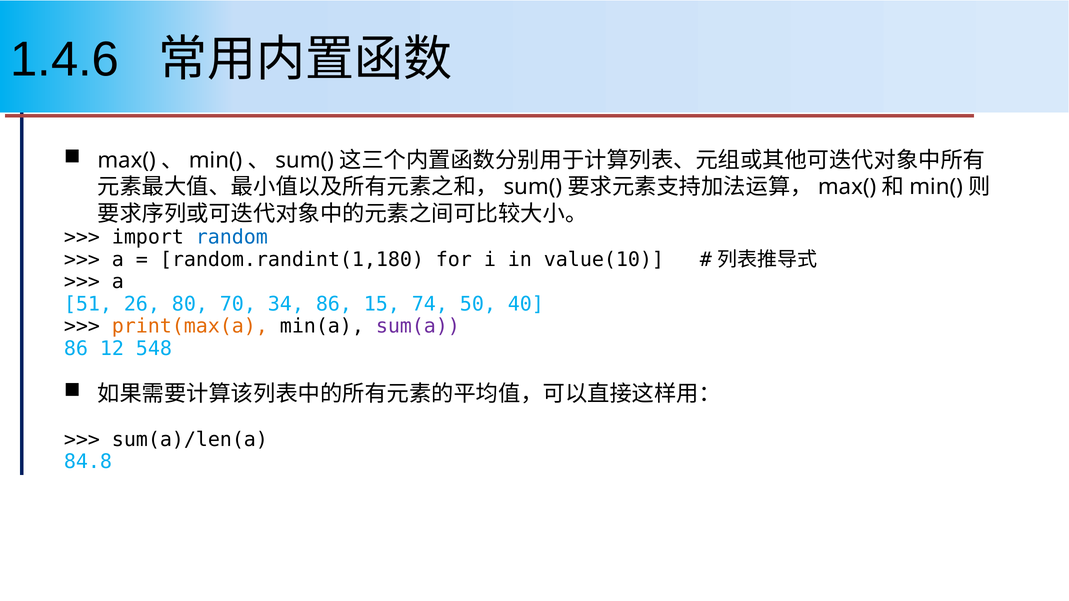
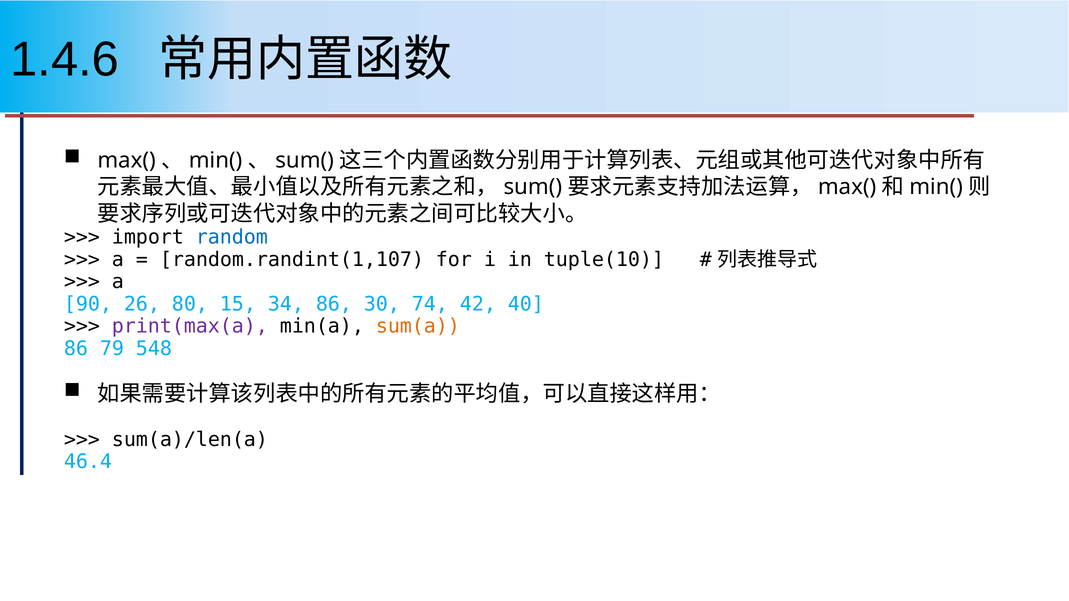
random.randint(1,180: random.randint(1,180 -> random.randint(1,107
value(10: value(10 -> tuple(10
51: 51 -> 90
70: 70 -> 15
15: 15 -> 30
50: 50 -> 42
print(max(a colour: orange -> purple
sum(a colour: purple -> orange
12: 12 -> 79
84.8: 84.8 -> 46.4
